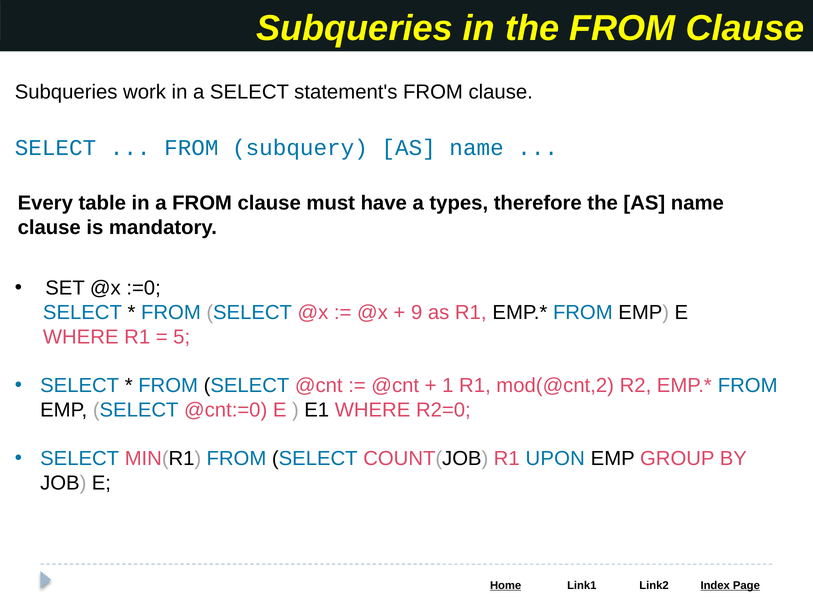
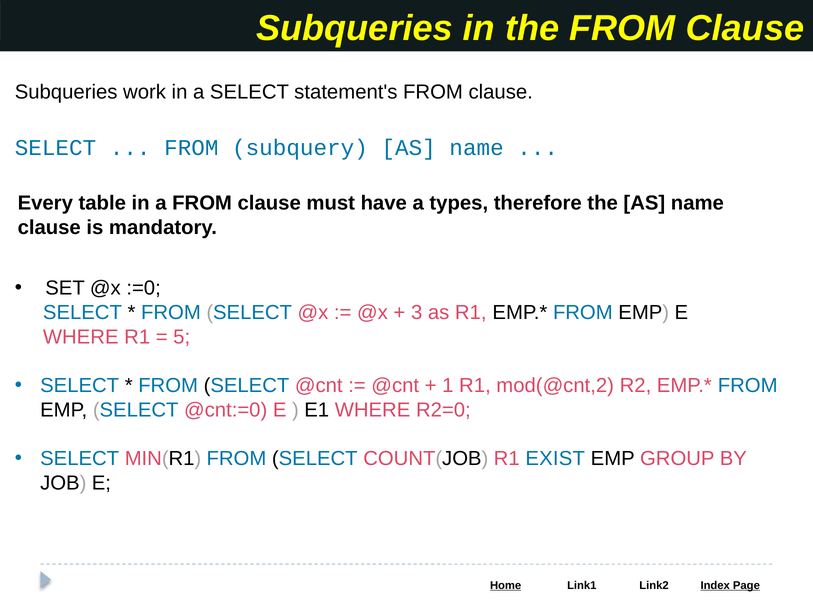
9: 9 -> 3
UPON: UPON -> EXIST
